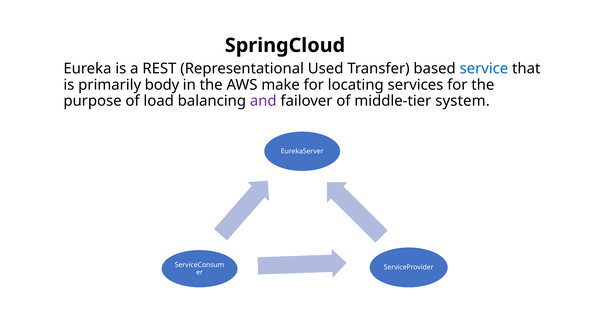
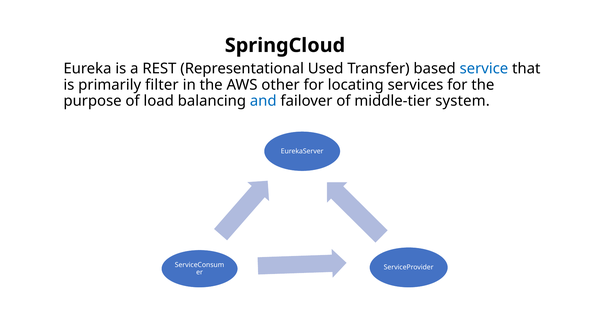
body: body -> filter
make: make -> other
and colour: purple -> blue
